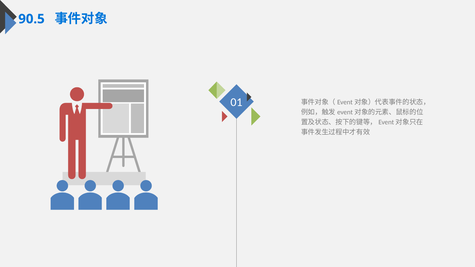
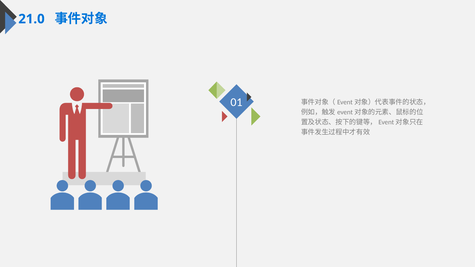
90.5: 90.5 -> 21.0
